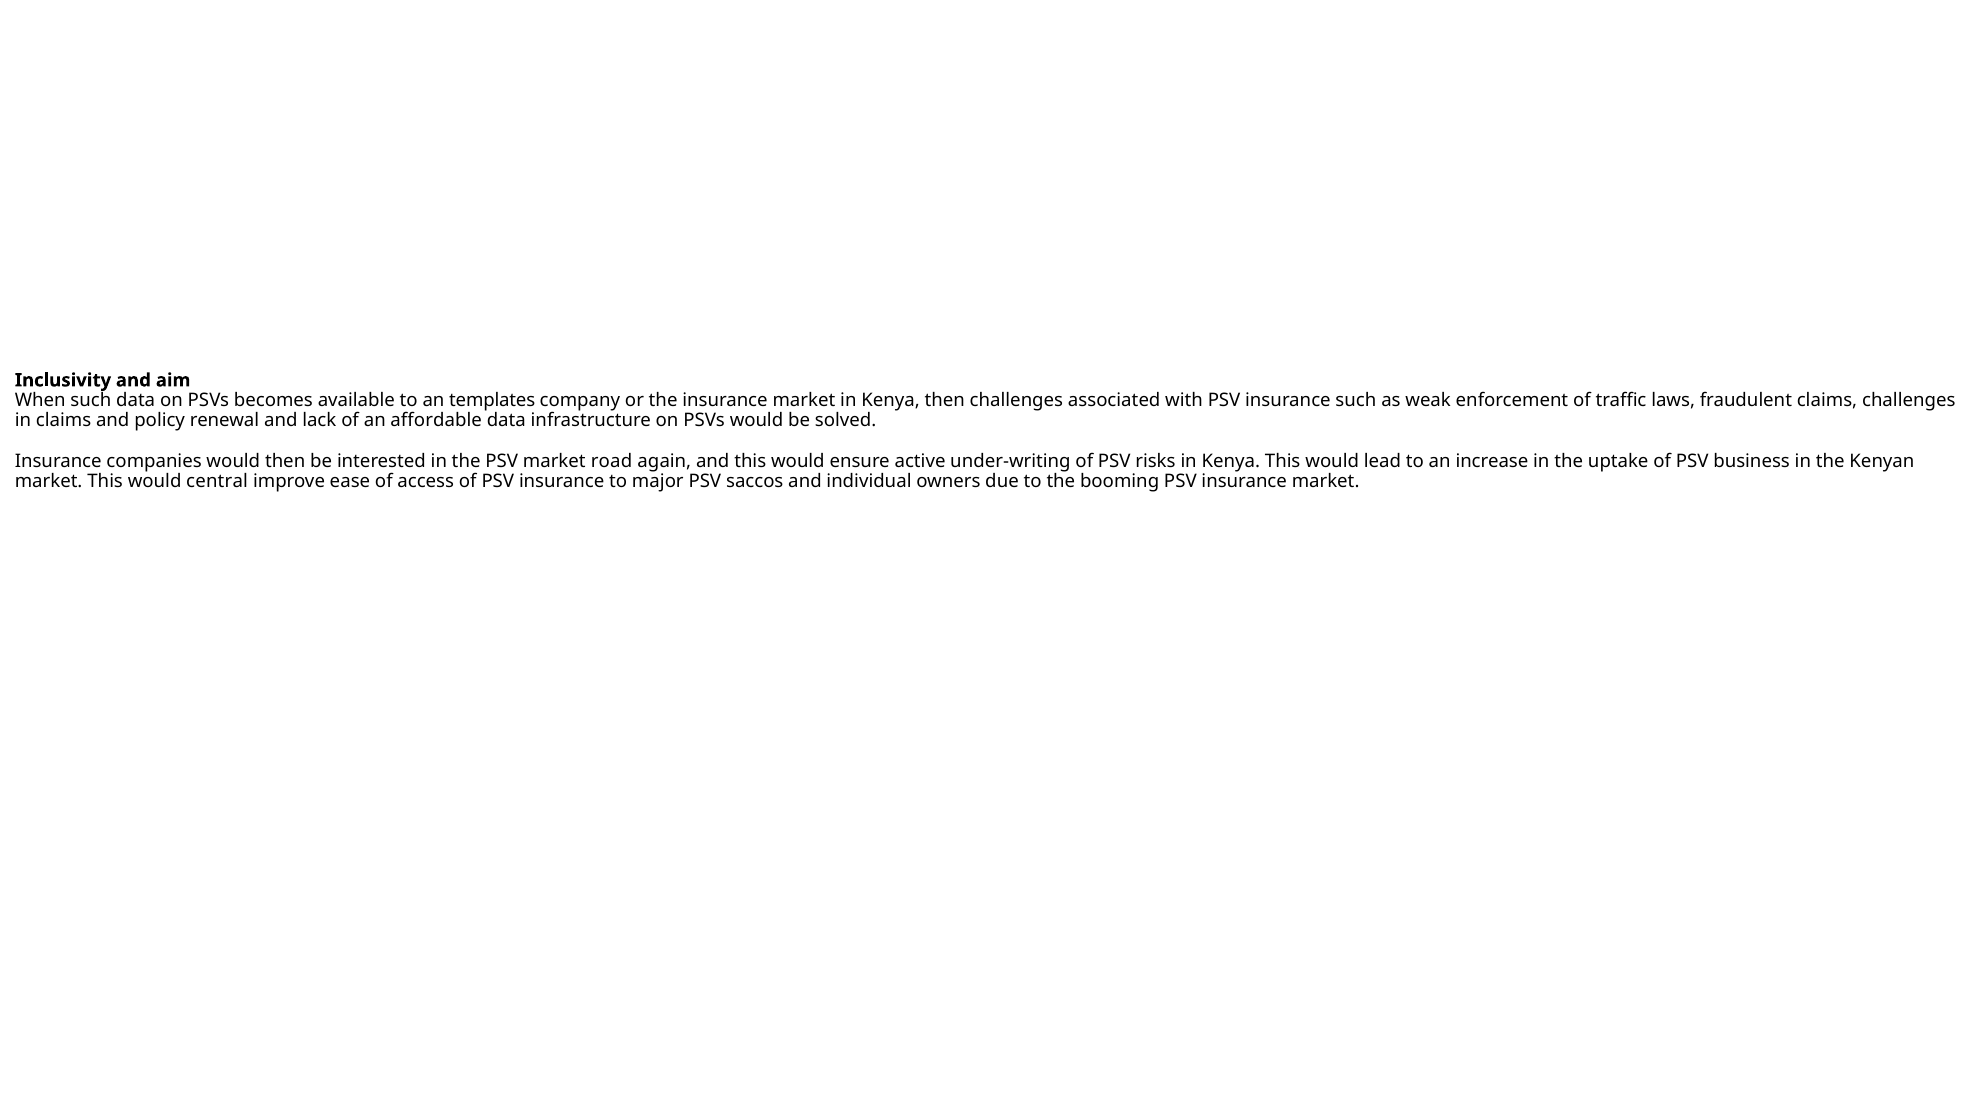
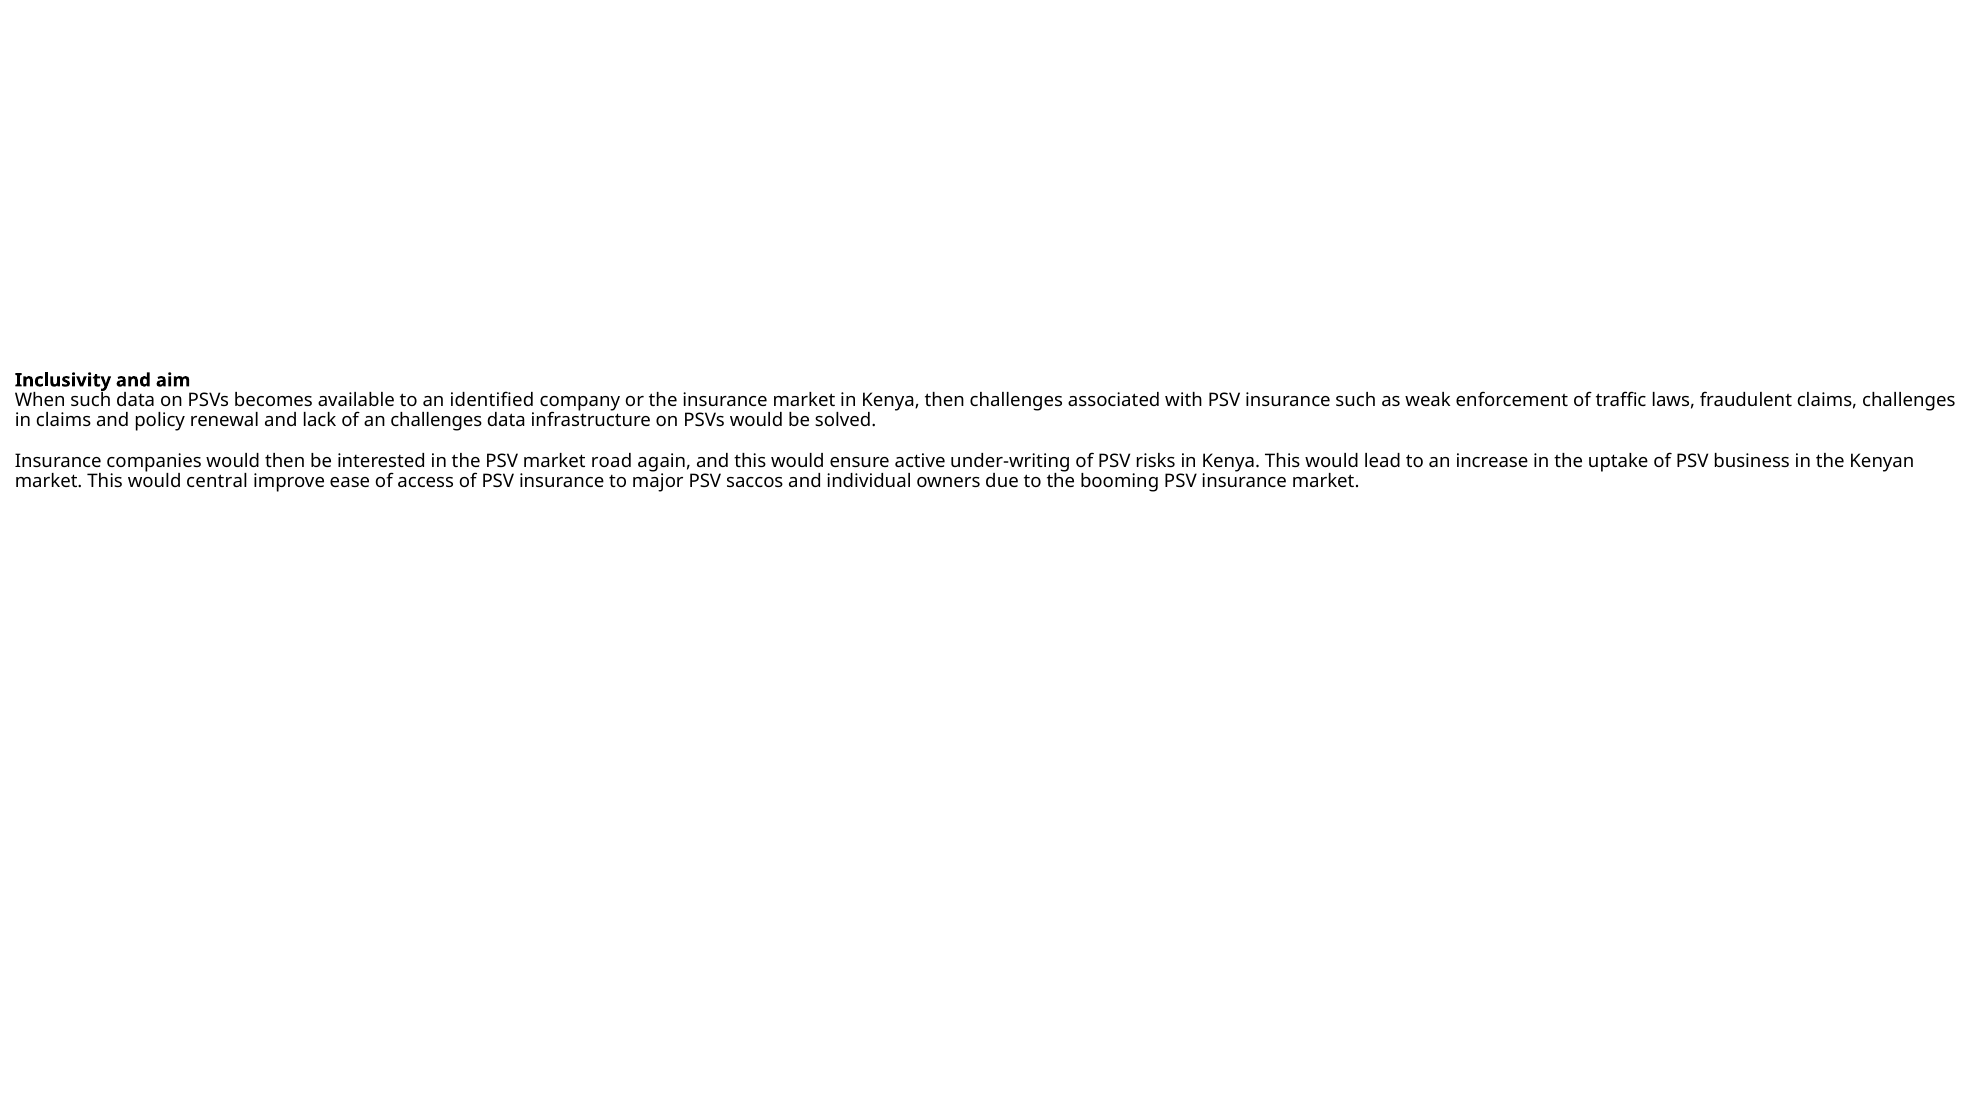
templates: templates -> identified
an affordable: affordable -> challenges
